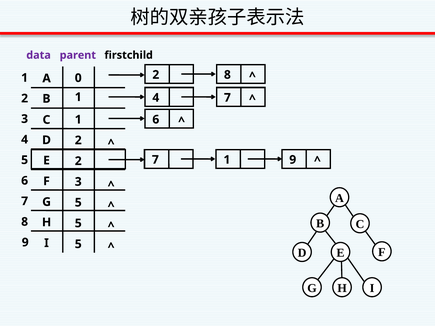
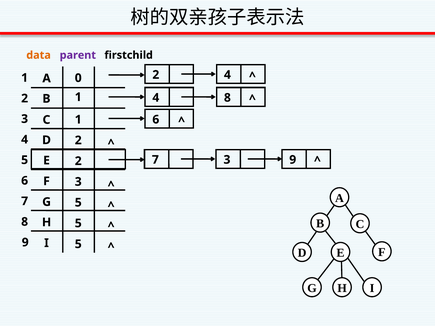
data colour: purple -> orange
2 8: 8 -> 4
4 7: 7 -> 8
7 1: 1 -> 3
